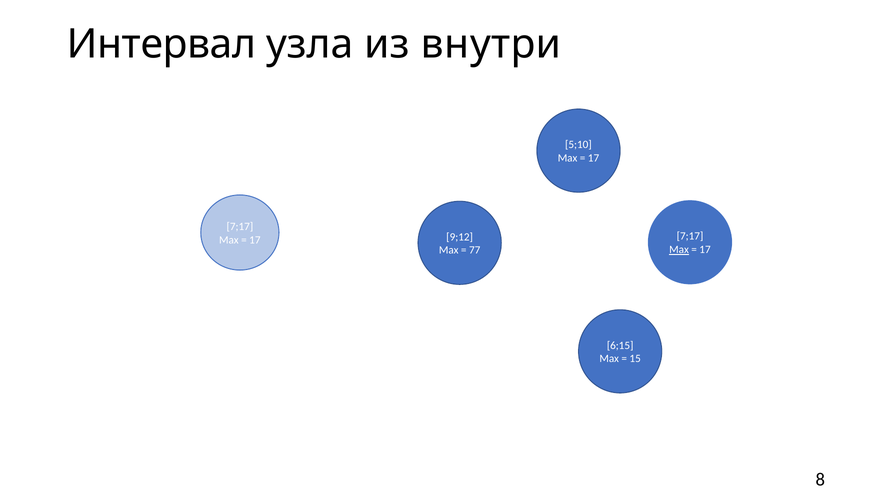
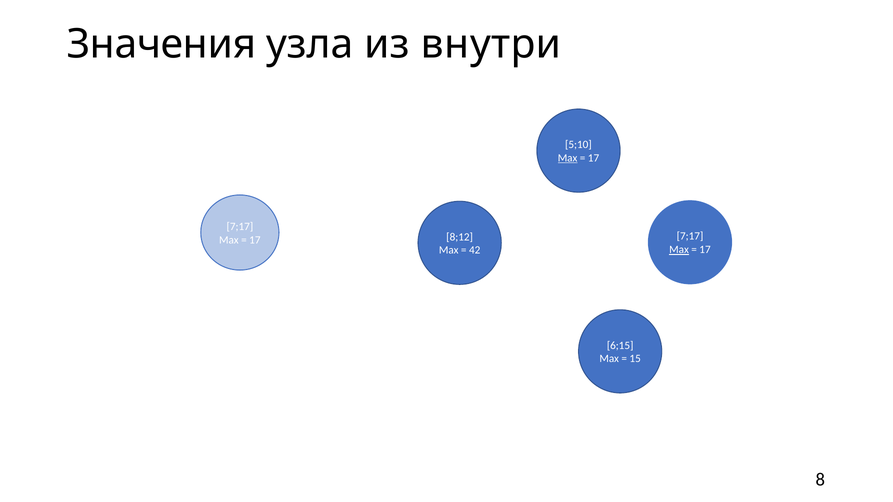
Интервал: Интервал -> Значения
Max at (568, 158) underline: none -> present
9;12: 9;12 -> 8;12
77: 77 -> 42
